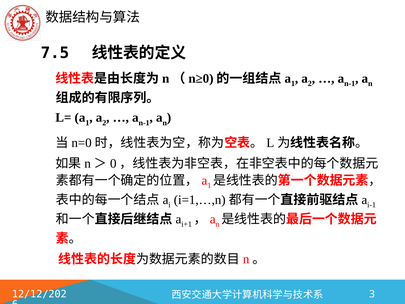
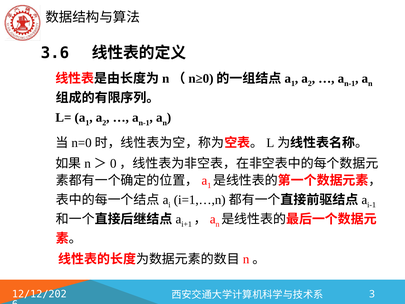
7.5: 7.5 -> 3.6
